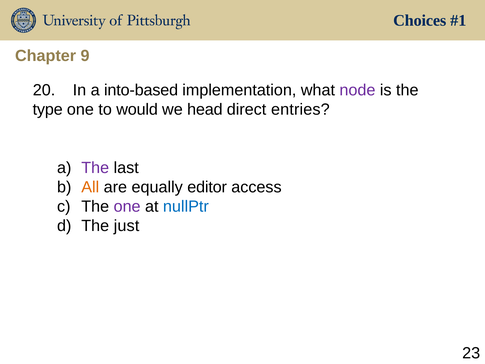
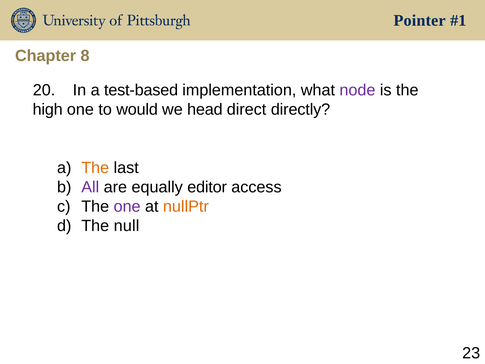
Choices: Choices -> Pointer
9: 9 -> 8
into-based: into-based -> test-based
type: type -> high
entries: entries -> directly
The at (95, 168) colour: purple -> orange
All colour: orange -> purple
nullPtr colour: blue -> orange
just: just -> null
